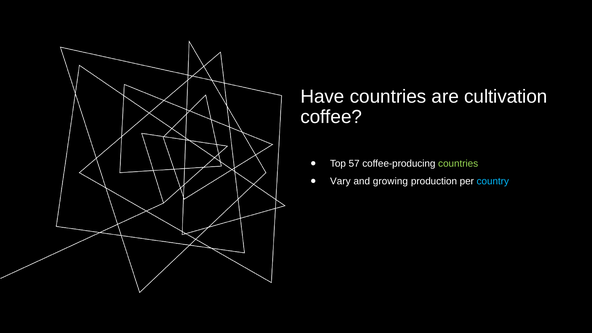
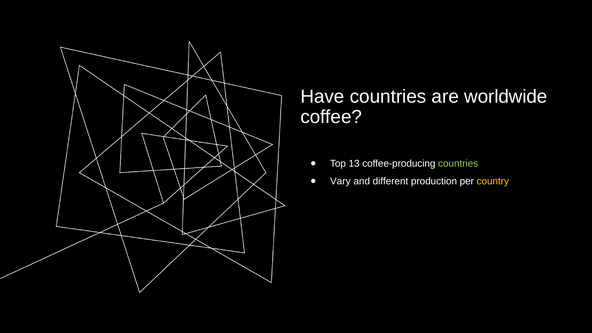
cultivation: cultivation -> worldwide
57: 57 -> 13
growing: growing -> different
country colour: light blue -> yellow
